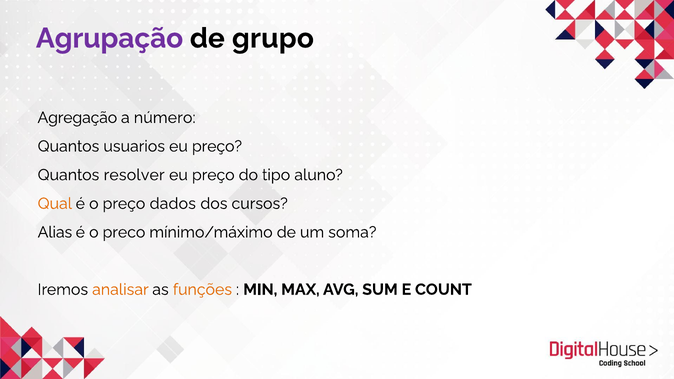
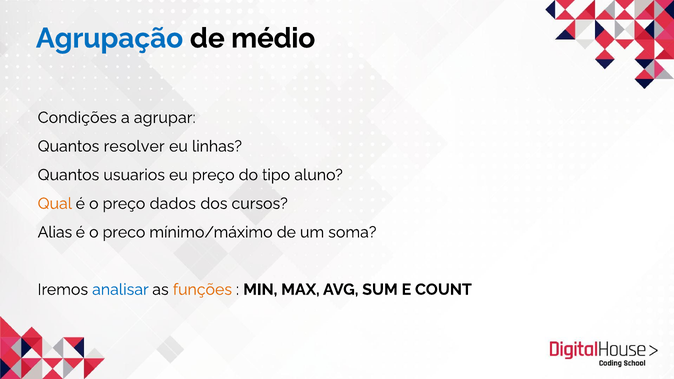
Agrupação colour: purple -> blue
grupo: grupo -> médio
Agregação: Agregação -> Condições
número: número -> agrupar
usuarios: usuarios -> resolver
preço at (217, 146): preço -> linhas
resolver: resolver -> usuarios
analisar colour: orange -> blue
